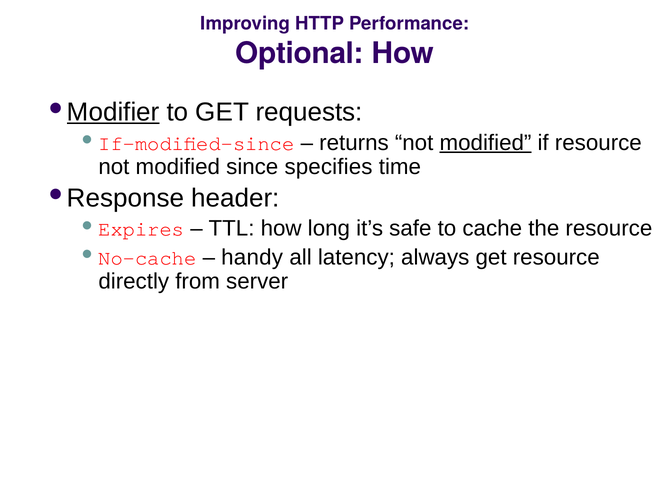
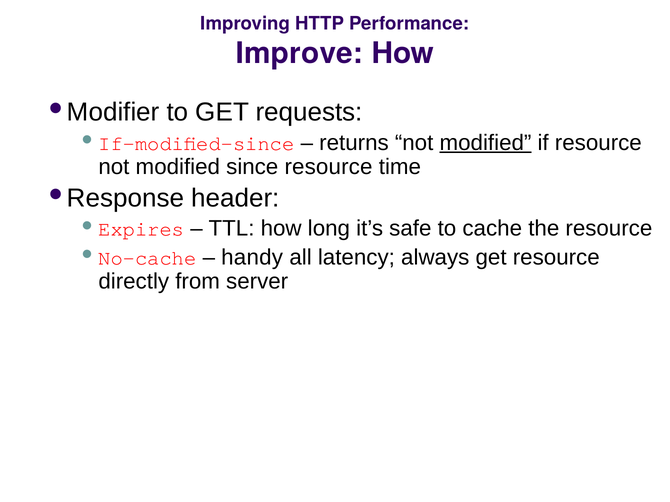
Optional: Optional -> Improve
Modifier underline: present -> none
since specifies: specifies -> resource
